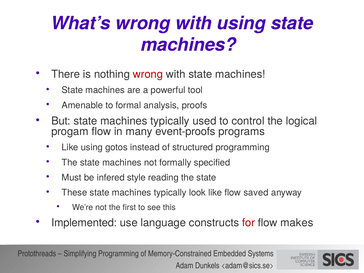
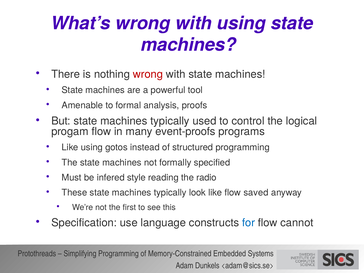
reading the state: state -> radio
Implemented: Implemented -> Specification
for colour: red -> blue
makes: makes -> cannot
